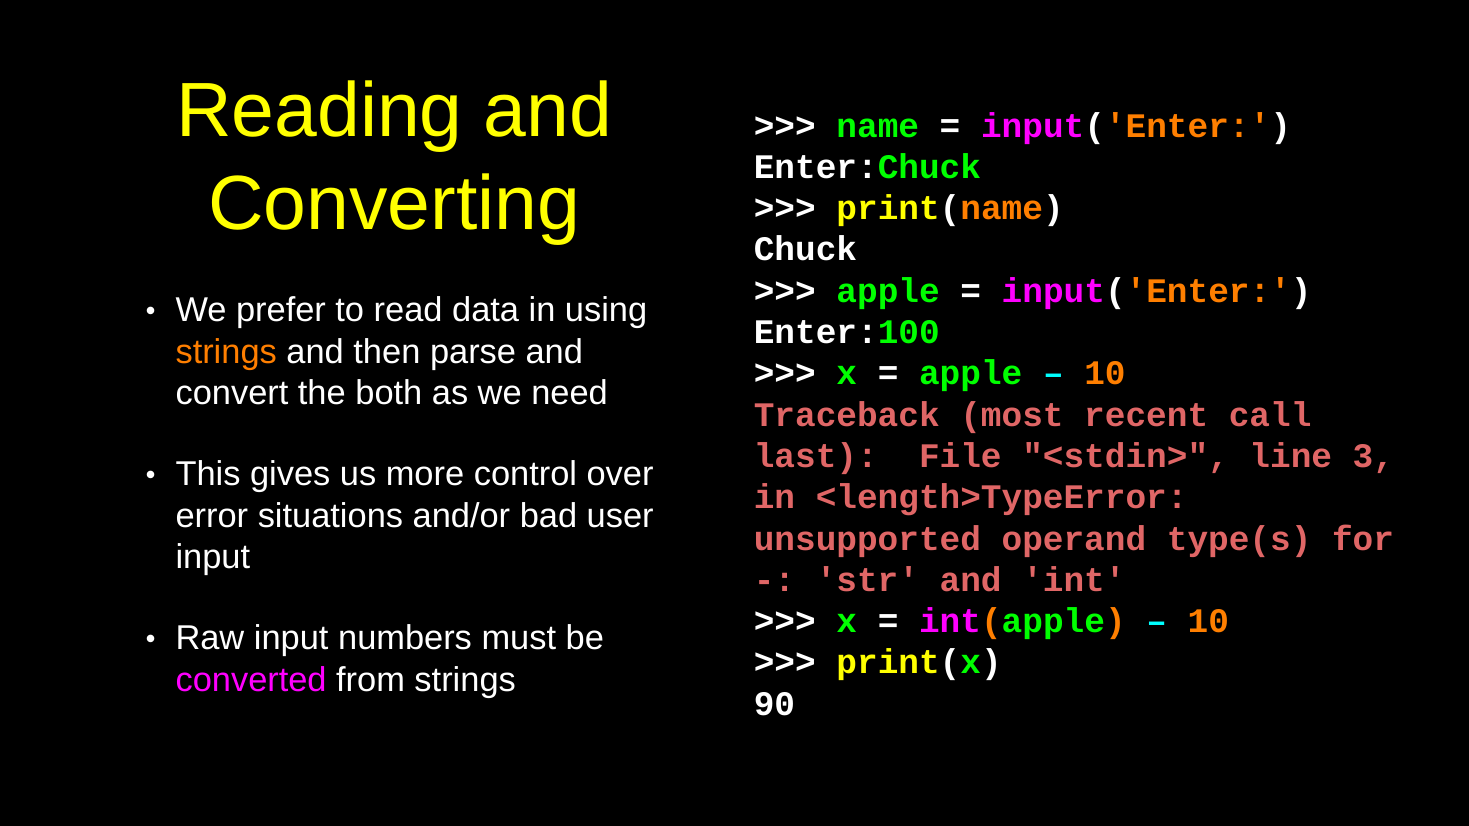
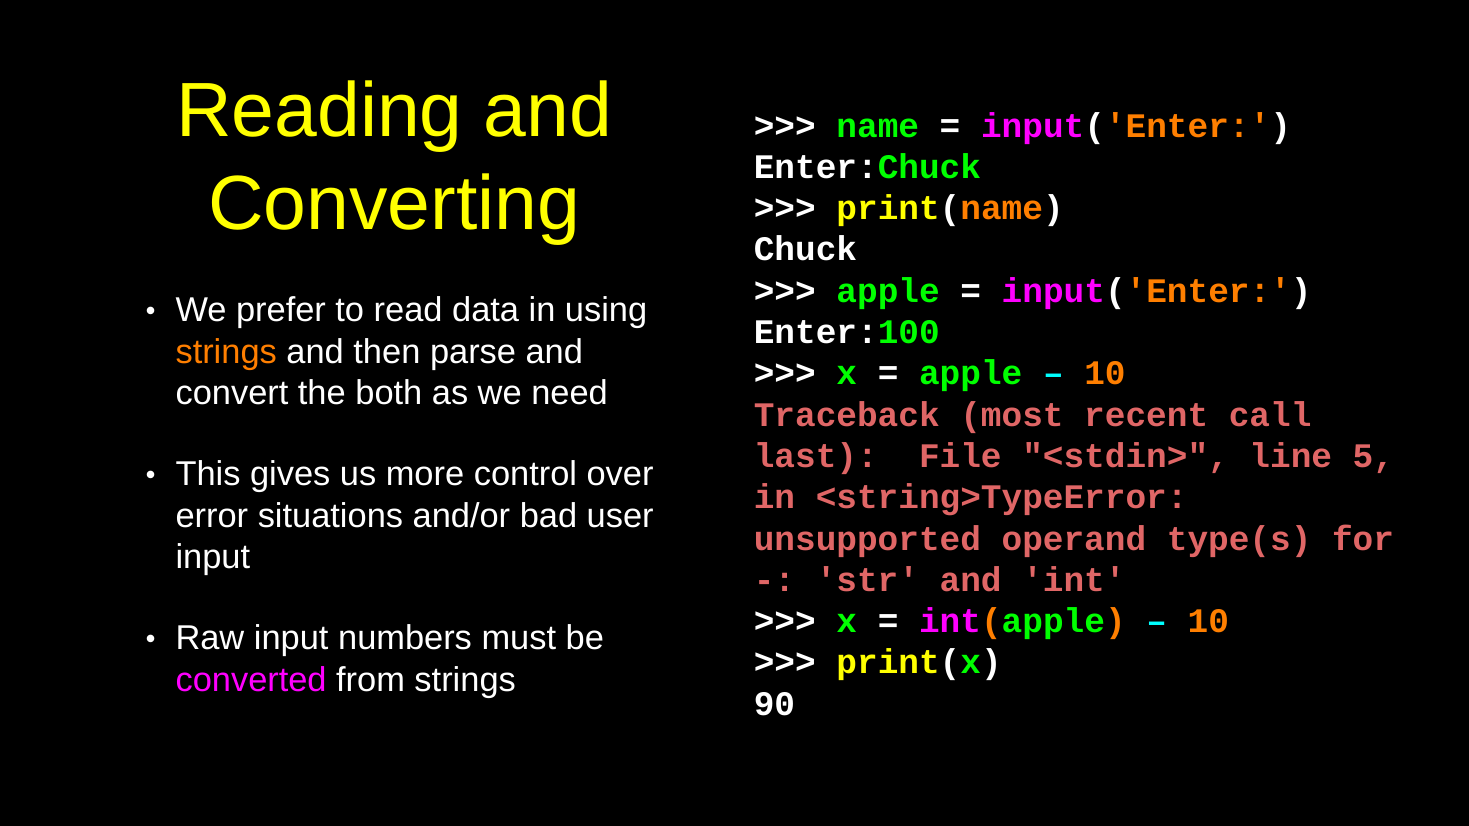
3: 3 -> 5
<length>TypeError: <length>TypeError -> <string>TypeError
